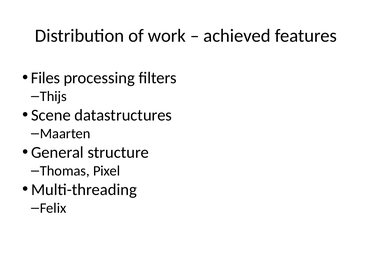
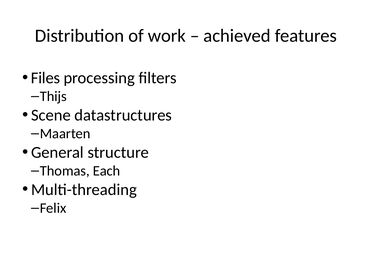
Pixel: Pixel -> Each
